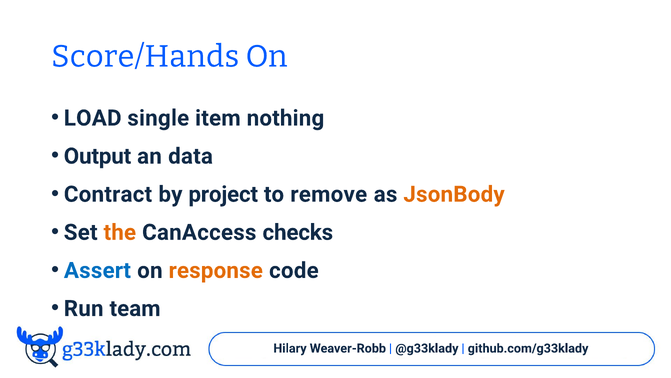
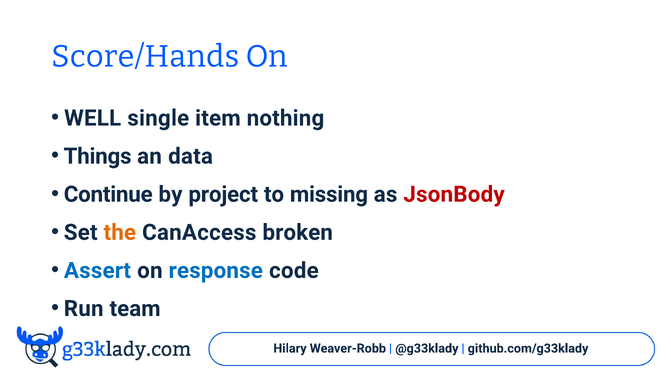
LOAD: LOAD -> WELL
Output: Output -> Things
Contract: Contract -> Continue
remove: remove -> missing
JsonBody colour: orange -> red
checks: checks -> broken
response colour: orange -> blue
